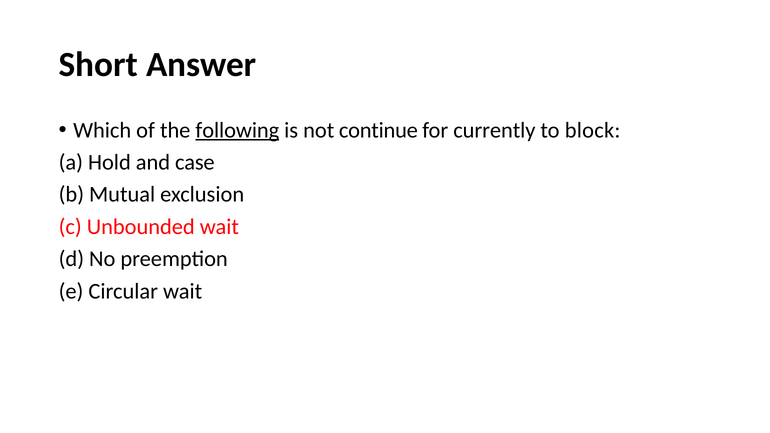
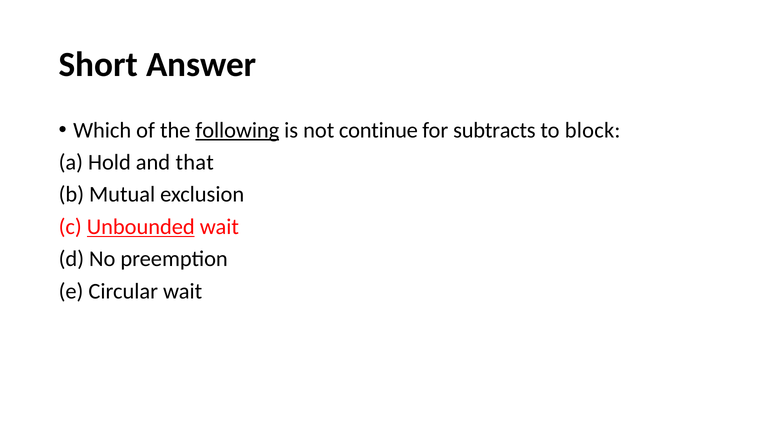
currently: currently -> subtracts
case: case -> that
Unbounded underline: none -> present
